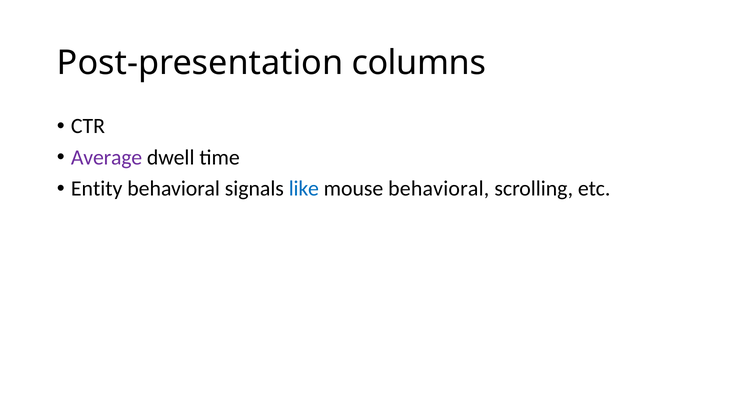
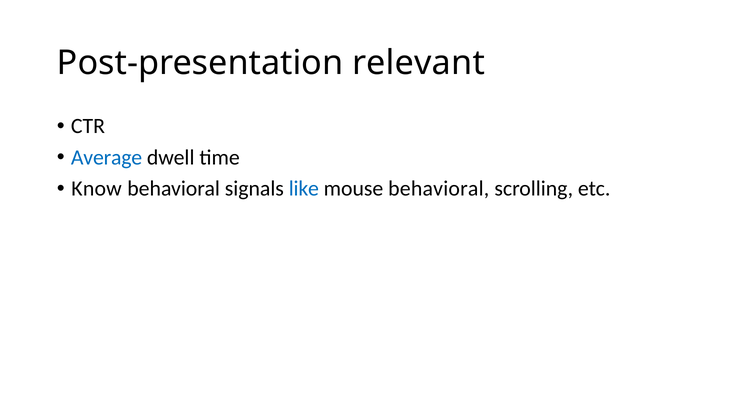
columns: columns -> relevant
Average colour: purple -> blue
Entity: Entity -> Know
